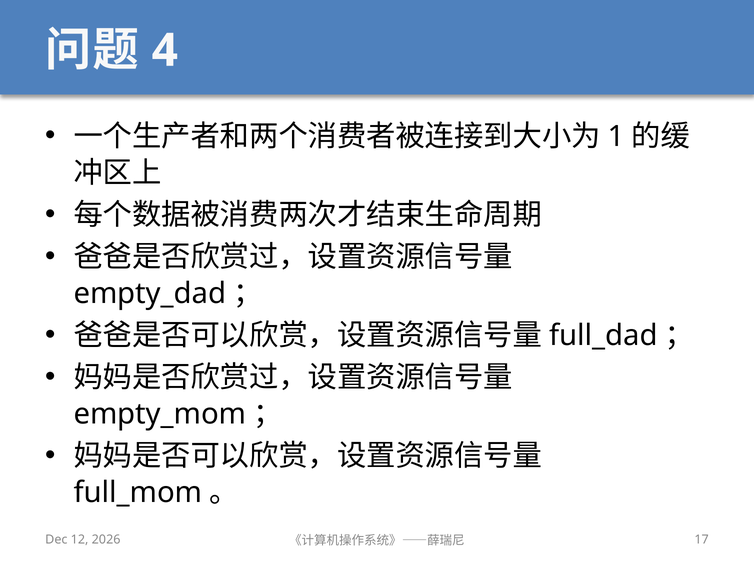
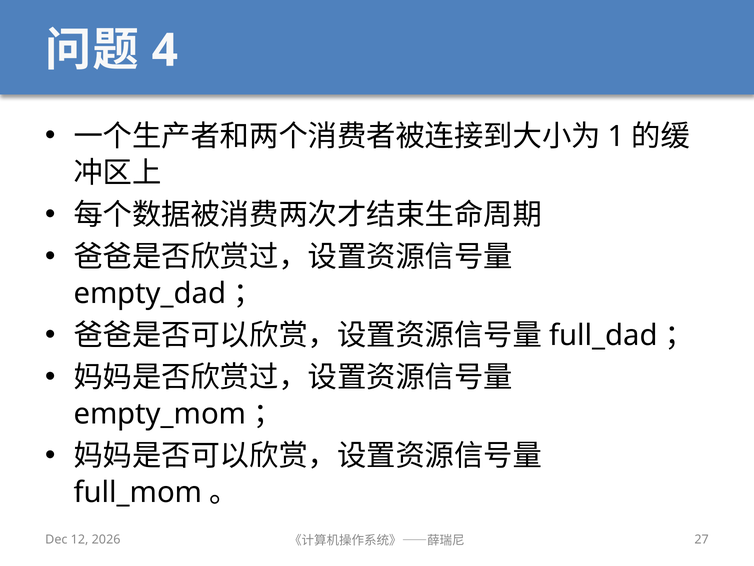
17: 17 -> 27
